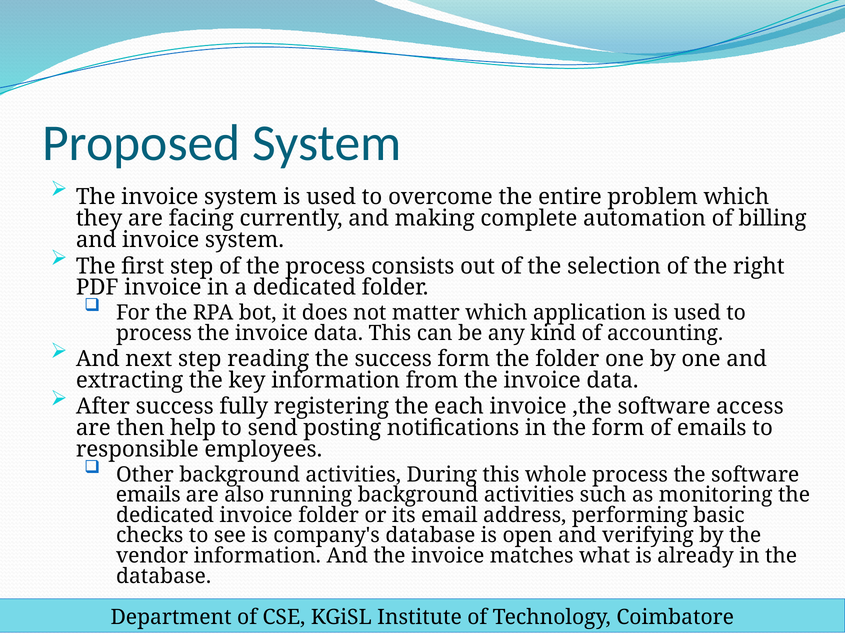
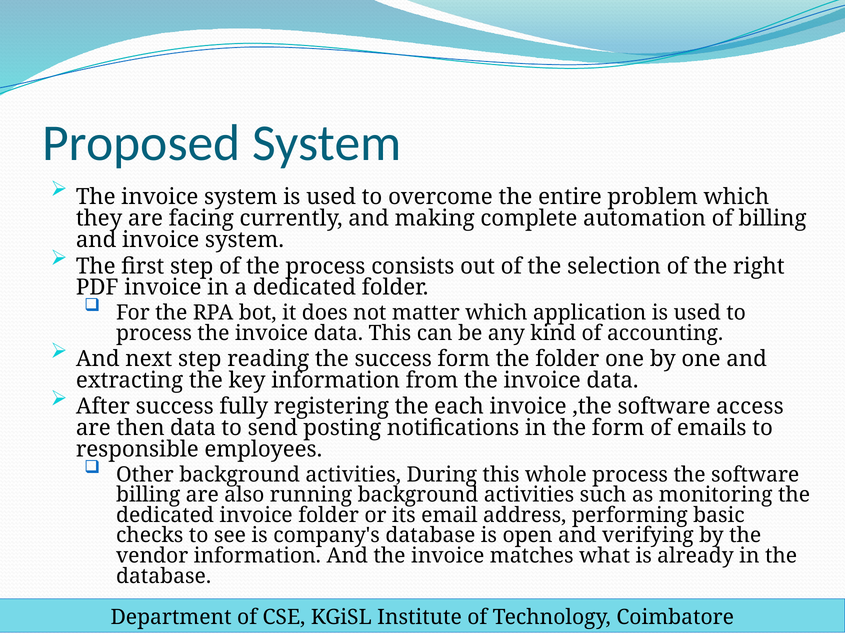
then help: help -> data
emails at (148, 495): emails -> billing
